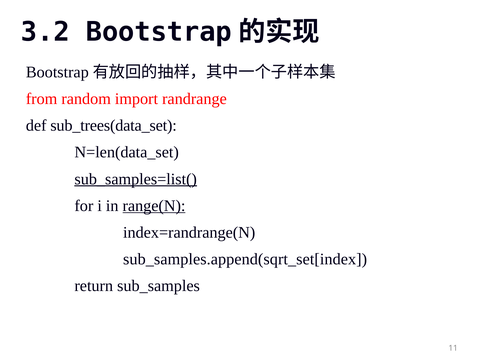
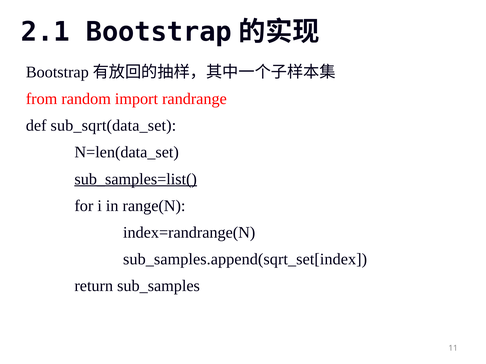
3.2: 3.2 -> 2.1
sub_trees(data_set: sub_trees(data_set -> sub_sqrt(data_set
range(N underline: present -> none
